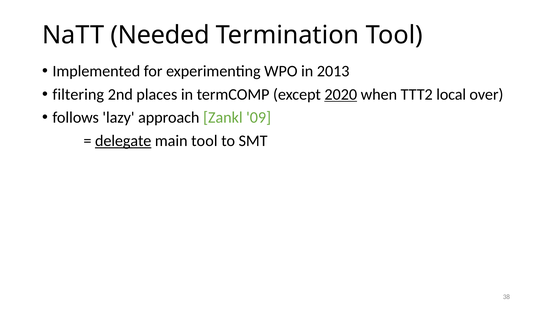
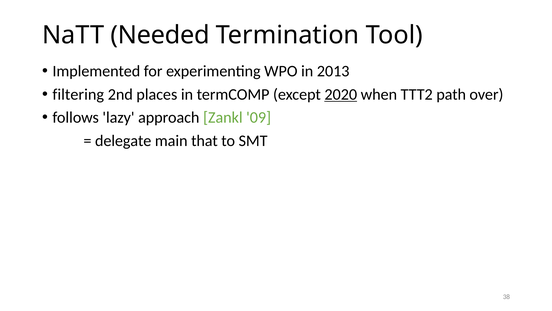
local: local -> path
delegate underline: present -> none
main tool: tool -> that
